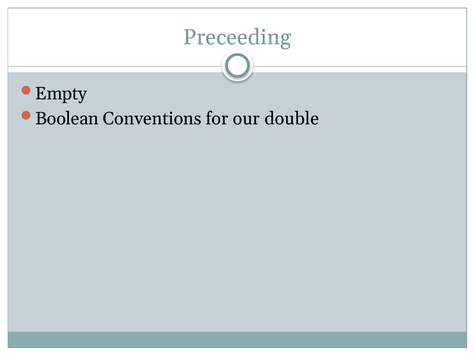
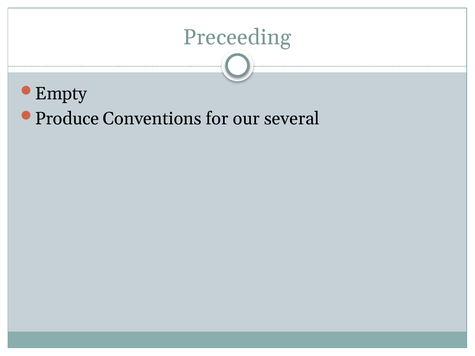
Boolean: Boolean -> Produce
double: double -> several
